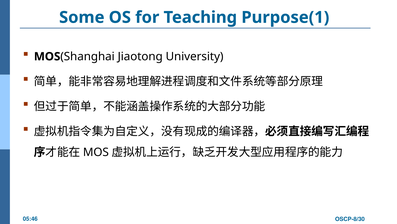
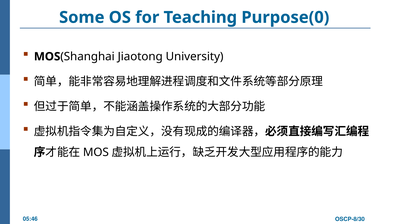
Purpose(1: Purpose(1 -> Purpose(0
